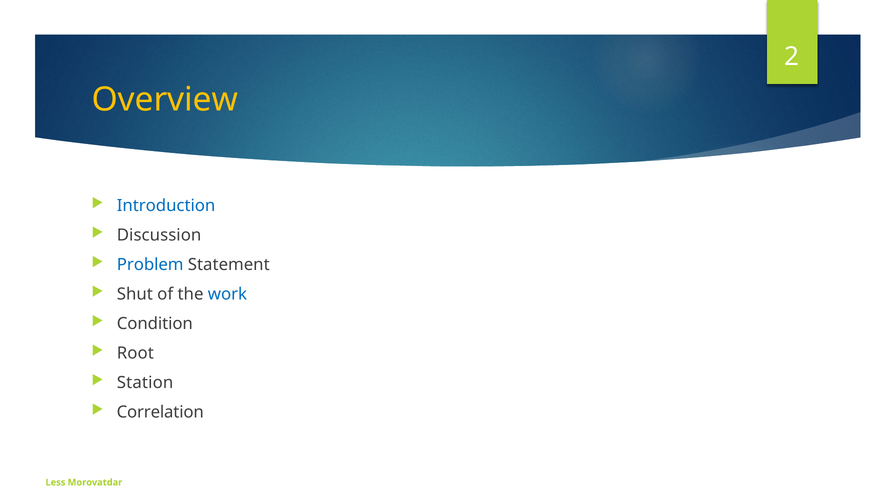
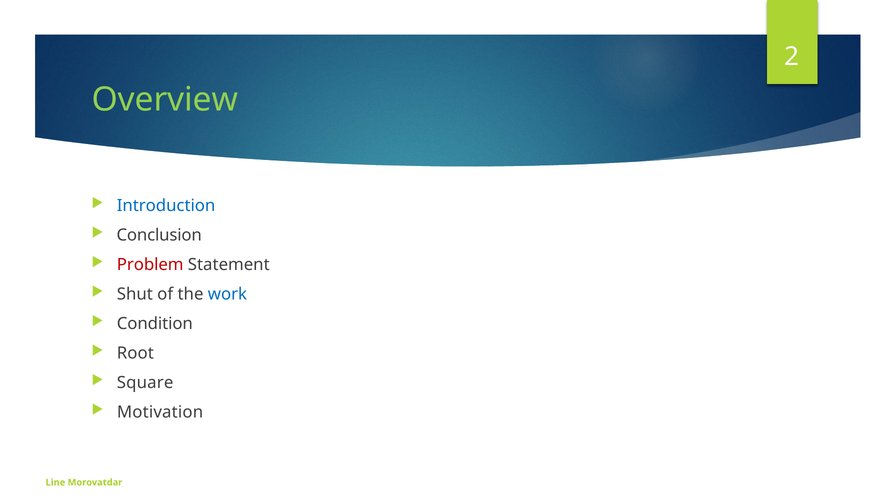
Overview colour: yellow -> light green
Discussion: Discussion -> Conclusion
Problem colour: blue -> red
Station: Station -> Square
Correlation: Correlation -> Motivation
Less: Less -> Line
